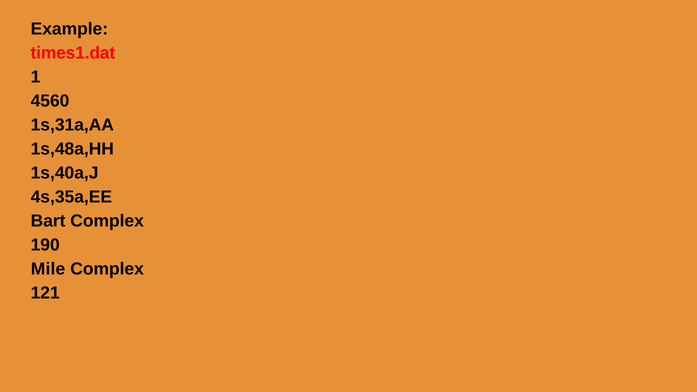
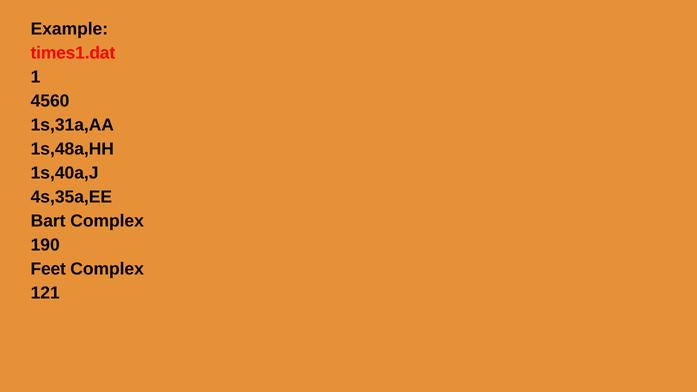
Mile: Mile -> Feet
